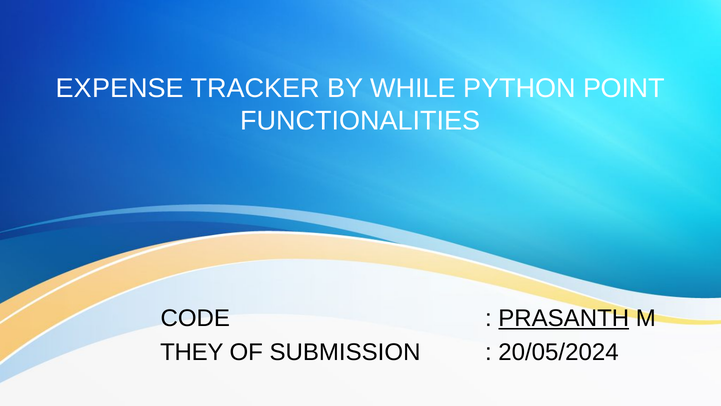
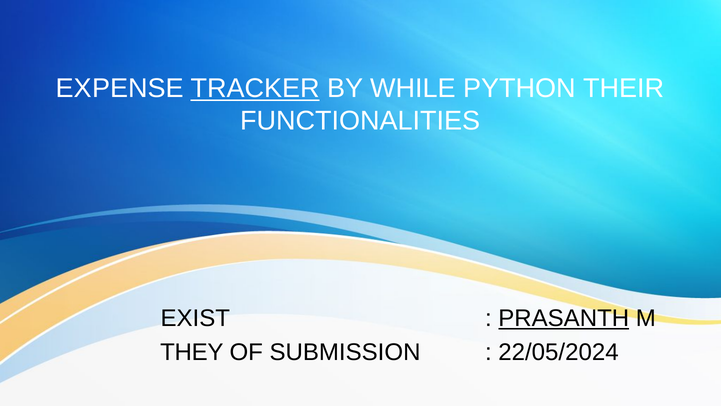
TRACKER underline: none -> present
POINT: POINT -> THEIR
CODE: CODE -> EXIST
20/05/2024: 20/05/2024 -> 22/05/2024
